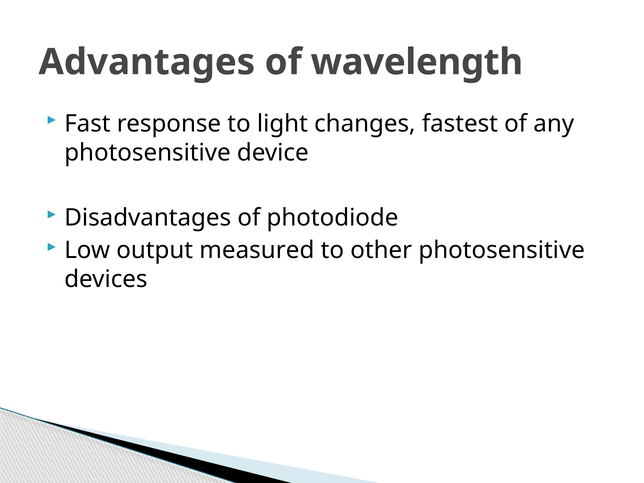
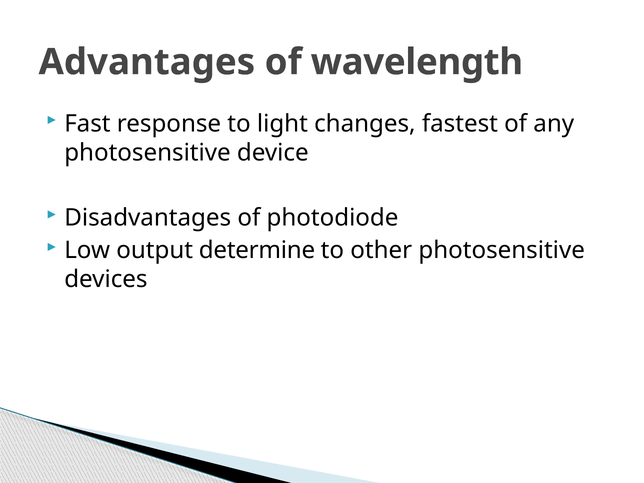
measured: measured -> determine
